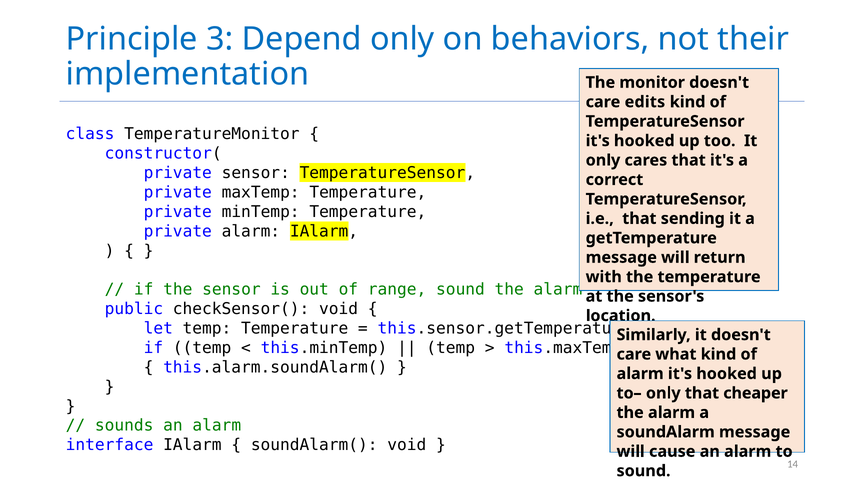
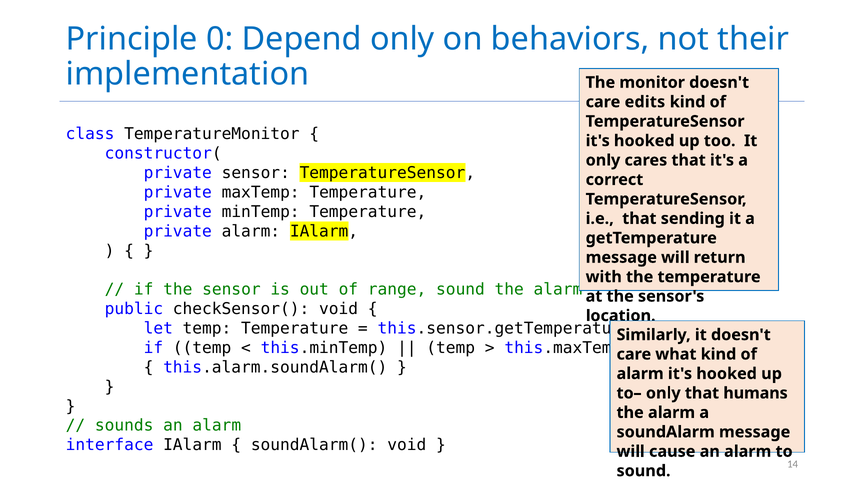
3: 3 -> 0
cheaper: cheaper -> humans
